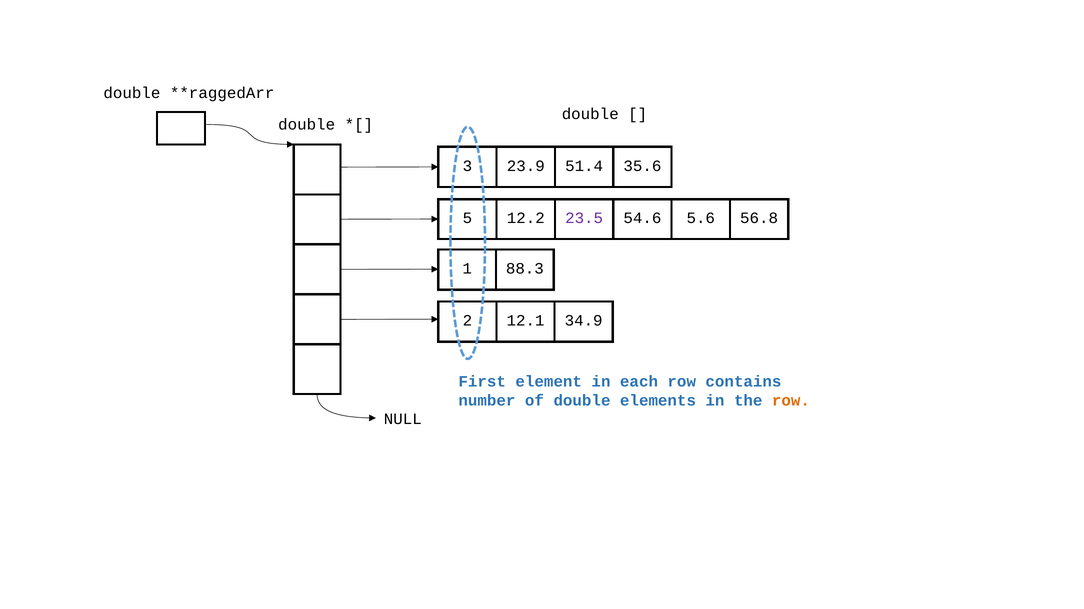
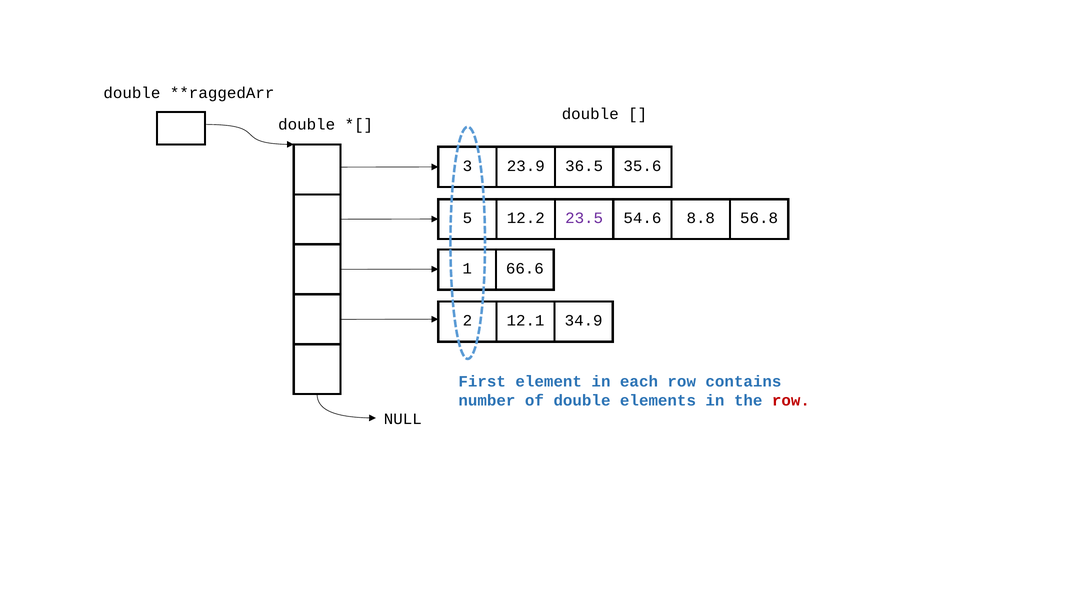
51.4: 51.4 -> 36.5
5.6: 5.6 -> 8.8
88.3: 88.3 -> 66.6
row at (791, 401) colour: orange -> red
